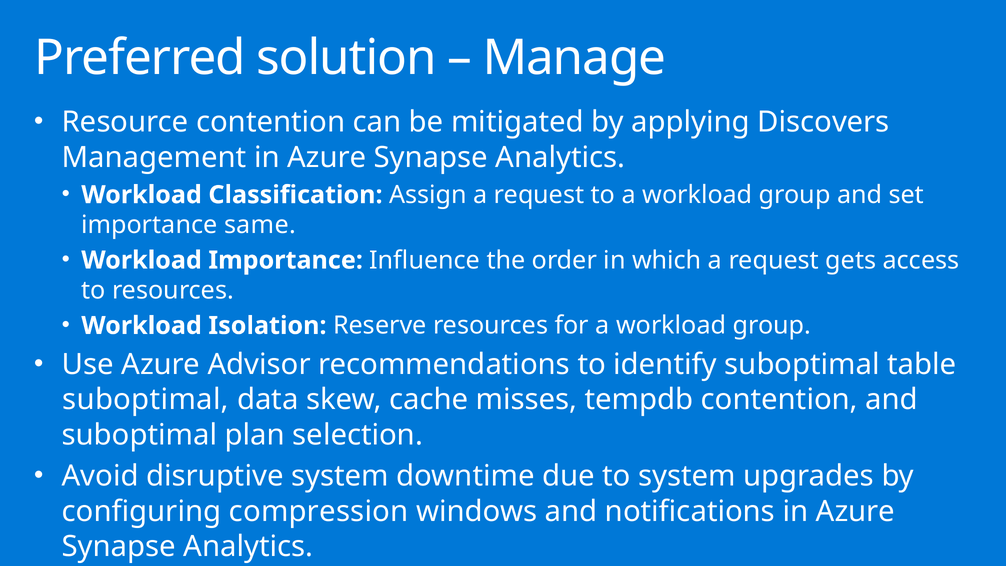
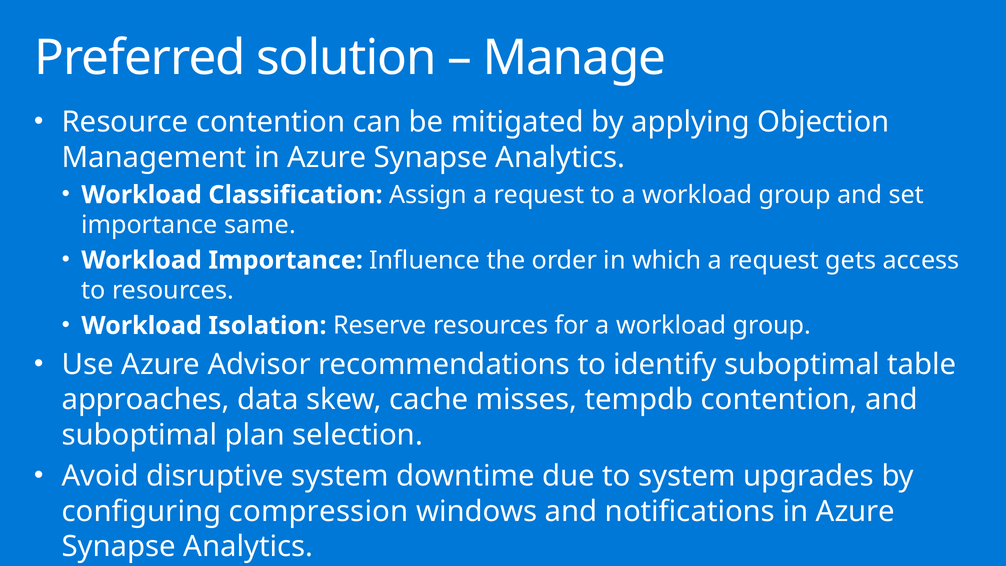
Discovers: Discovers -> Objection
suboptimal at (145, 400): suboptimal -> approaches
